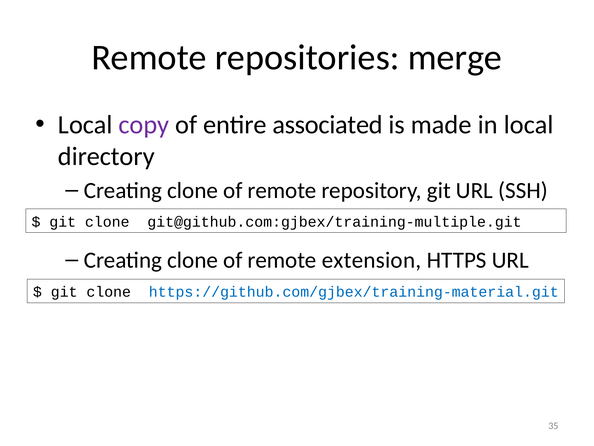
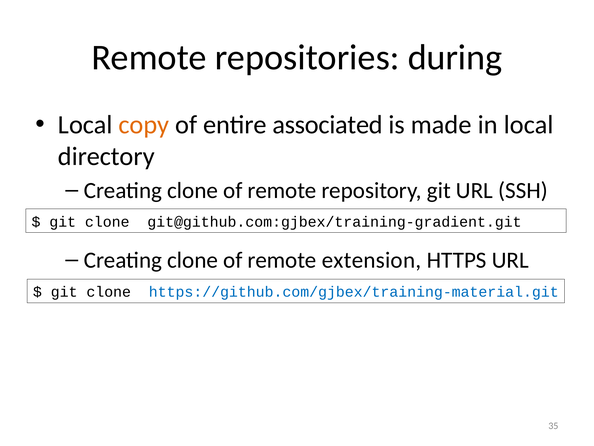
merge: merge -> during
copy colour: purple -> orange
git@github.com:gjbex/training-multiple.git: git@github.com:gjbex/training-multiple.git -> git@github.com:gjbex/training-gradient.git
